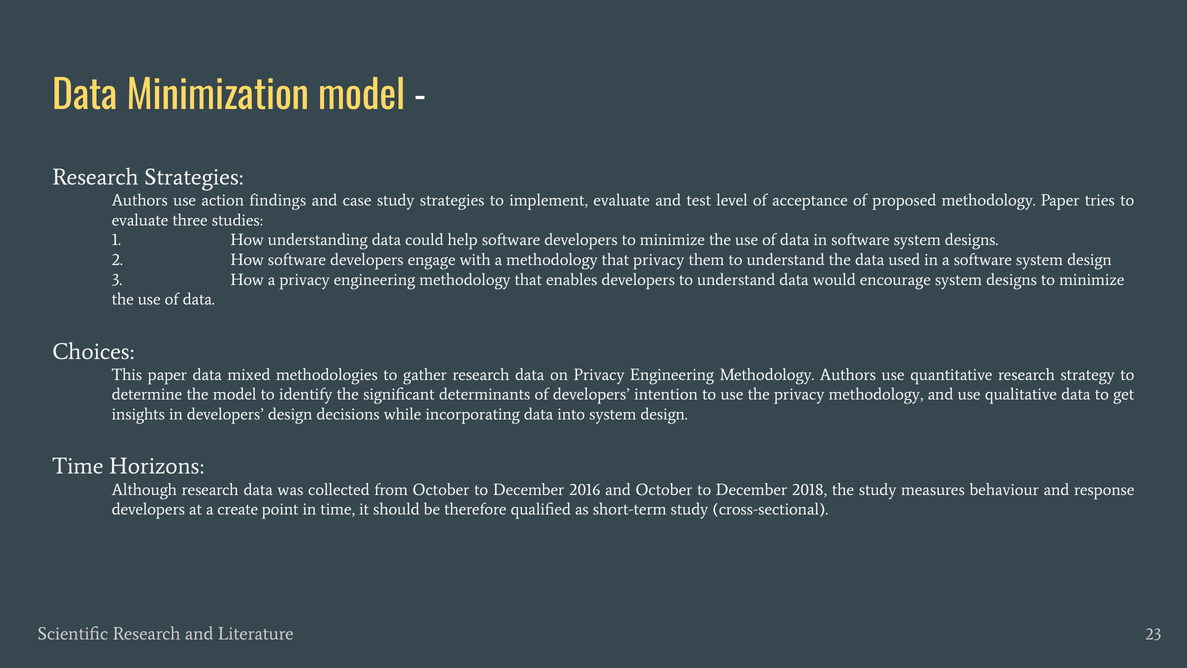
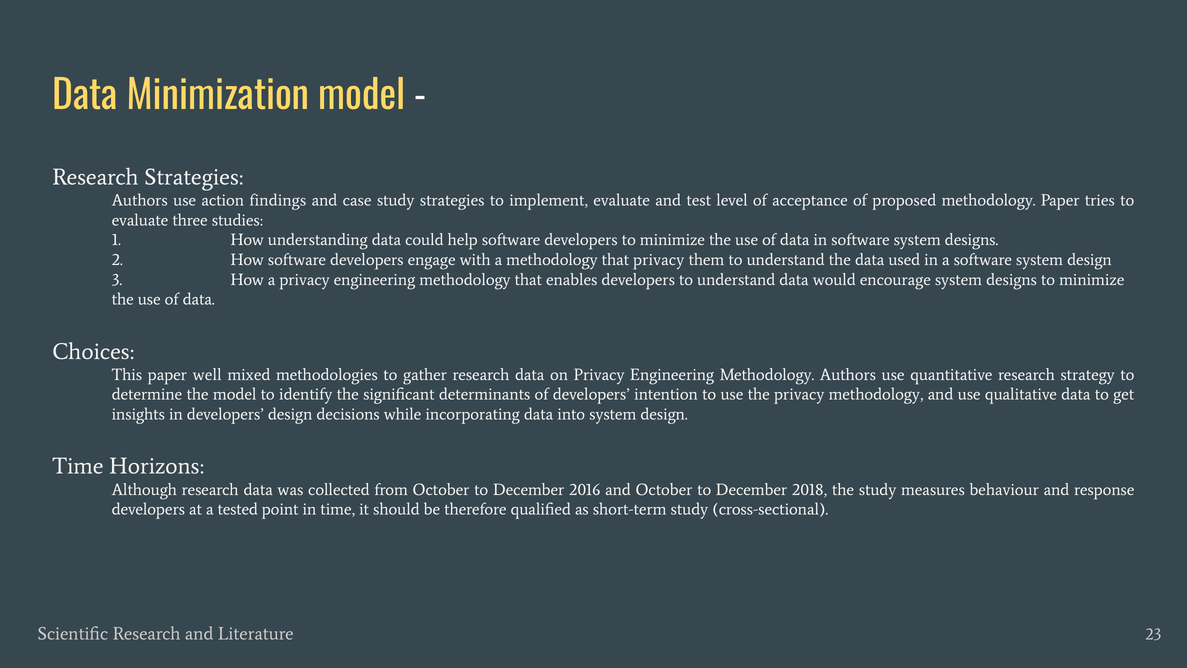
paper data: data -> well
create: create -> tested
